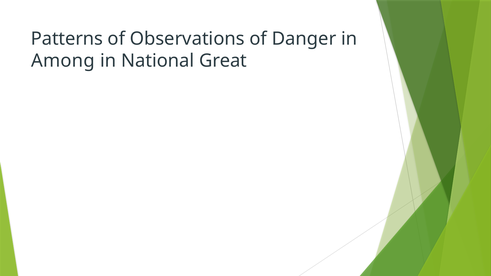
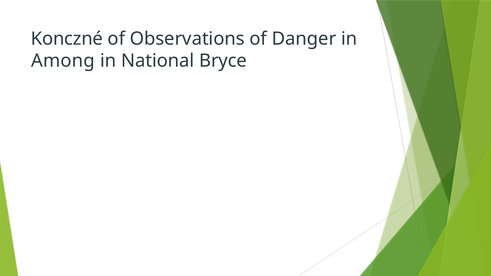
Patterns: Patterns -> Konczné
Great: Great -> Bryce
